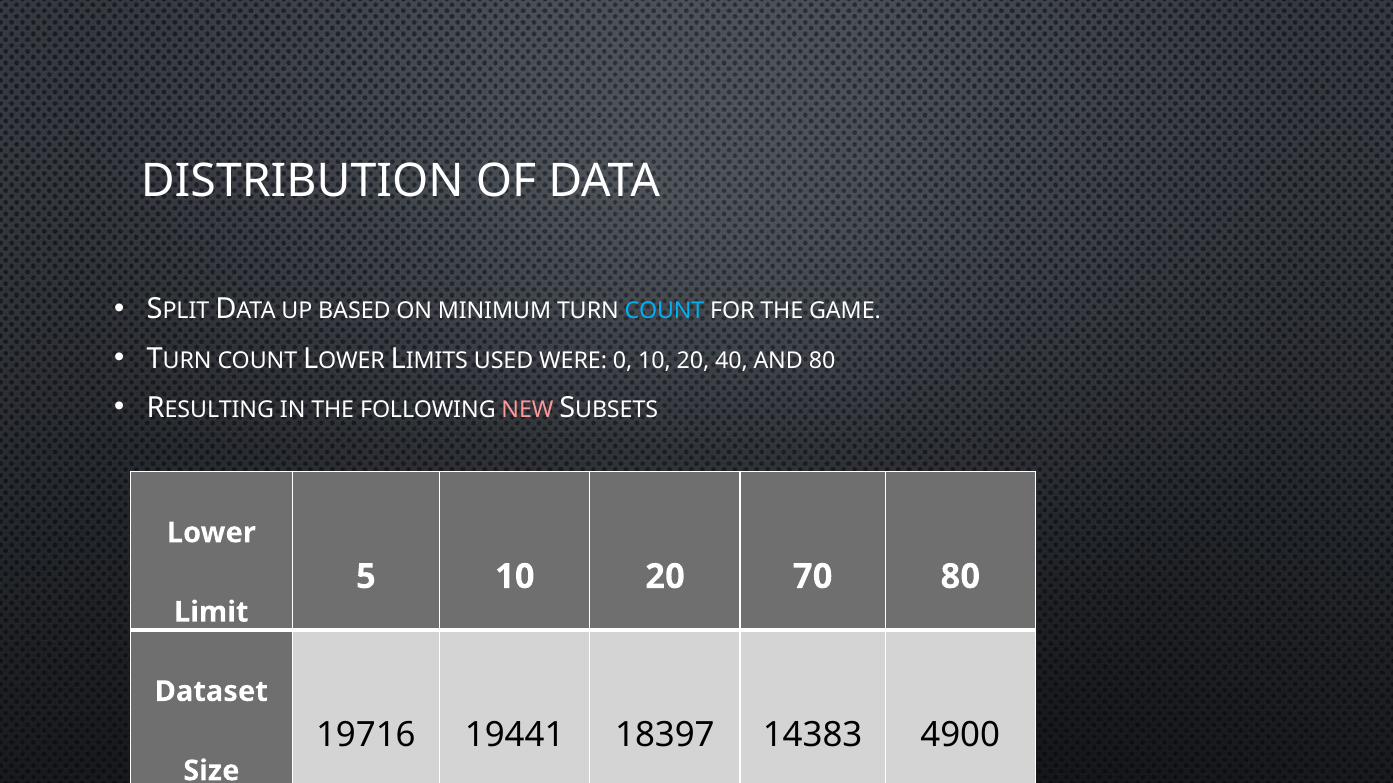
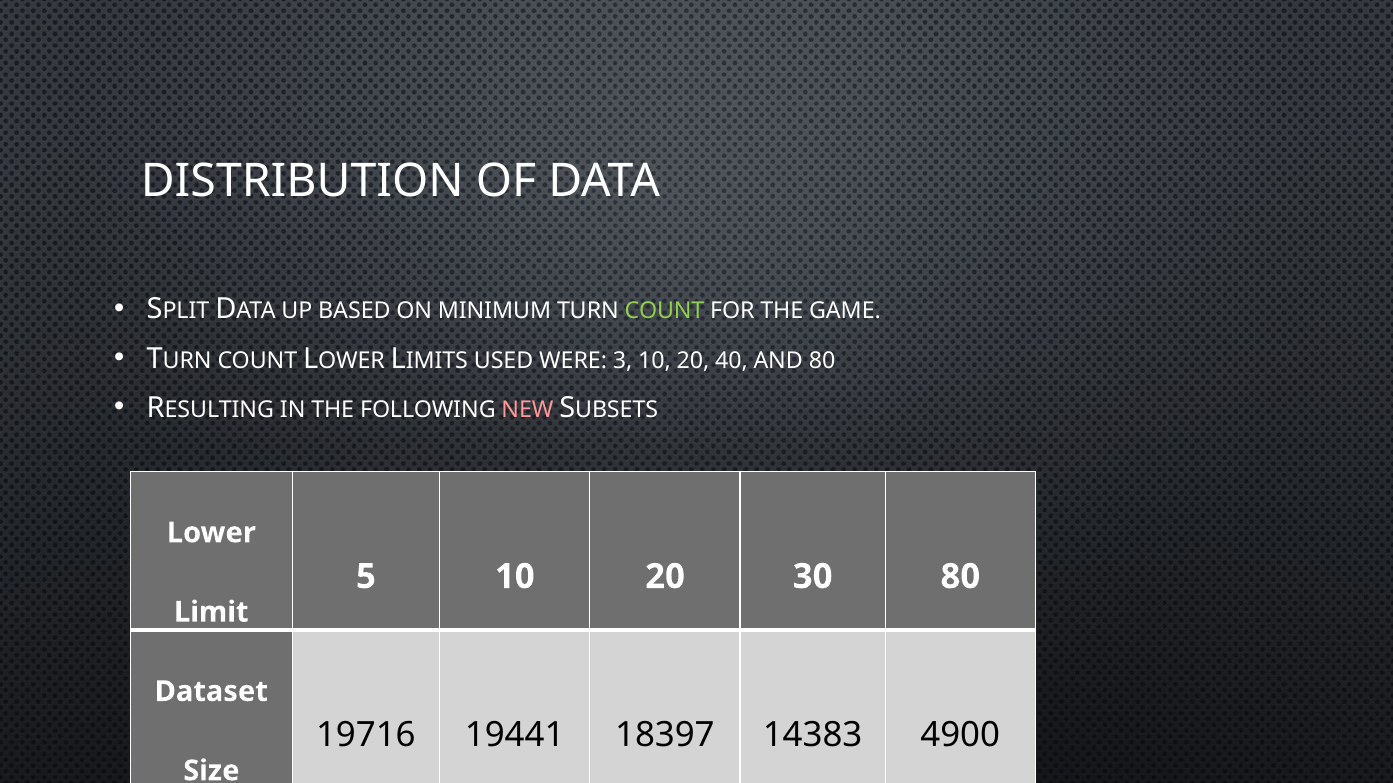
COUNT at (664, 312) colour: light blue -> light green
0: 0 -> 3
70: 70 -> 30
